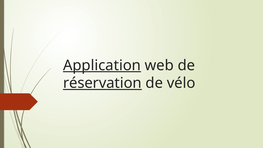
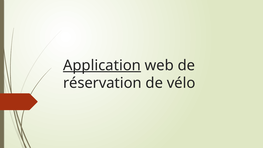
réservation underline: present -> none
